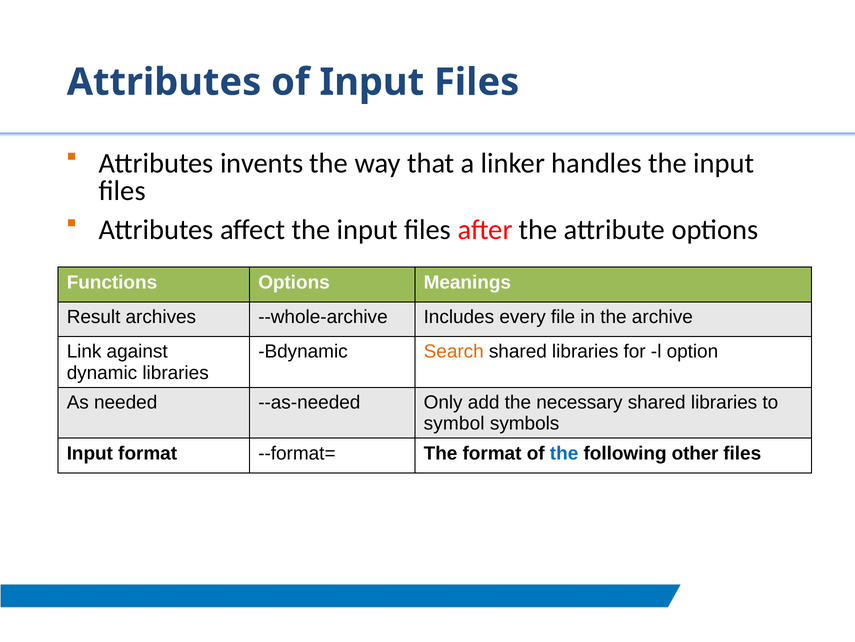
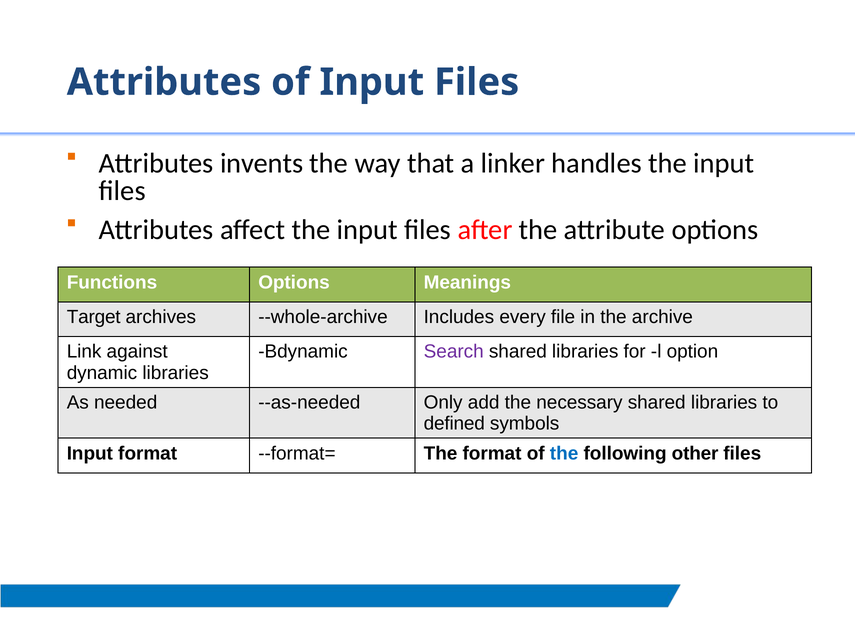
Result: Result -> Target
Search colour: orange -> purple
symbol: symbol -> defined
